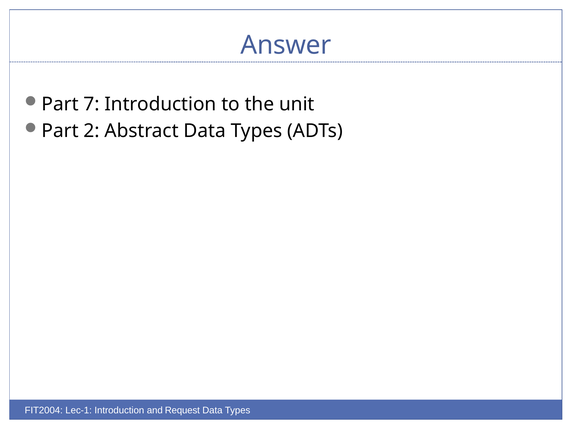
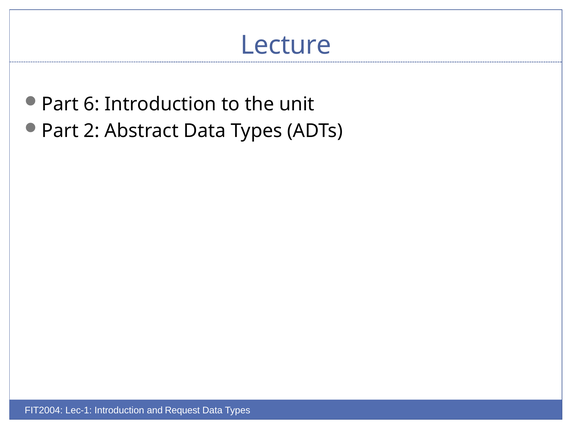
Answer: Answer -> Lecture
7: 7 -> 6
